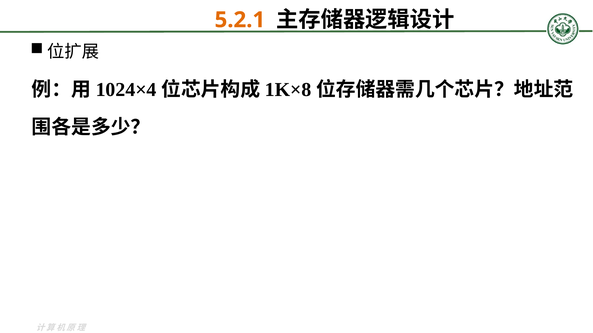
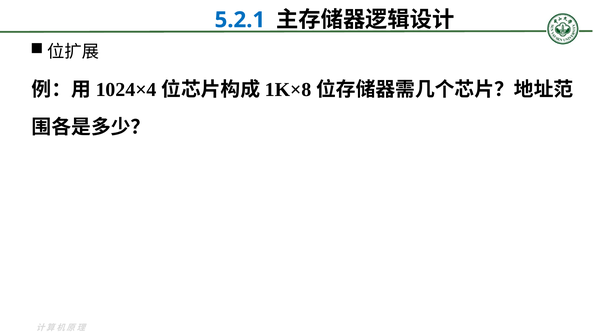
5.2.1 colour: orange -> blue
